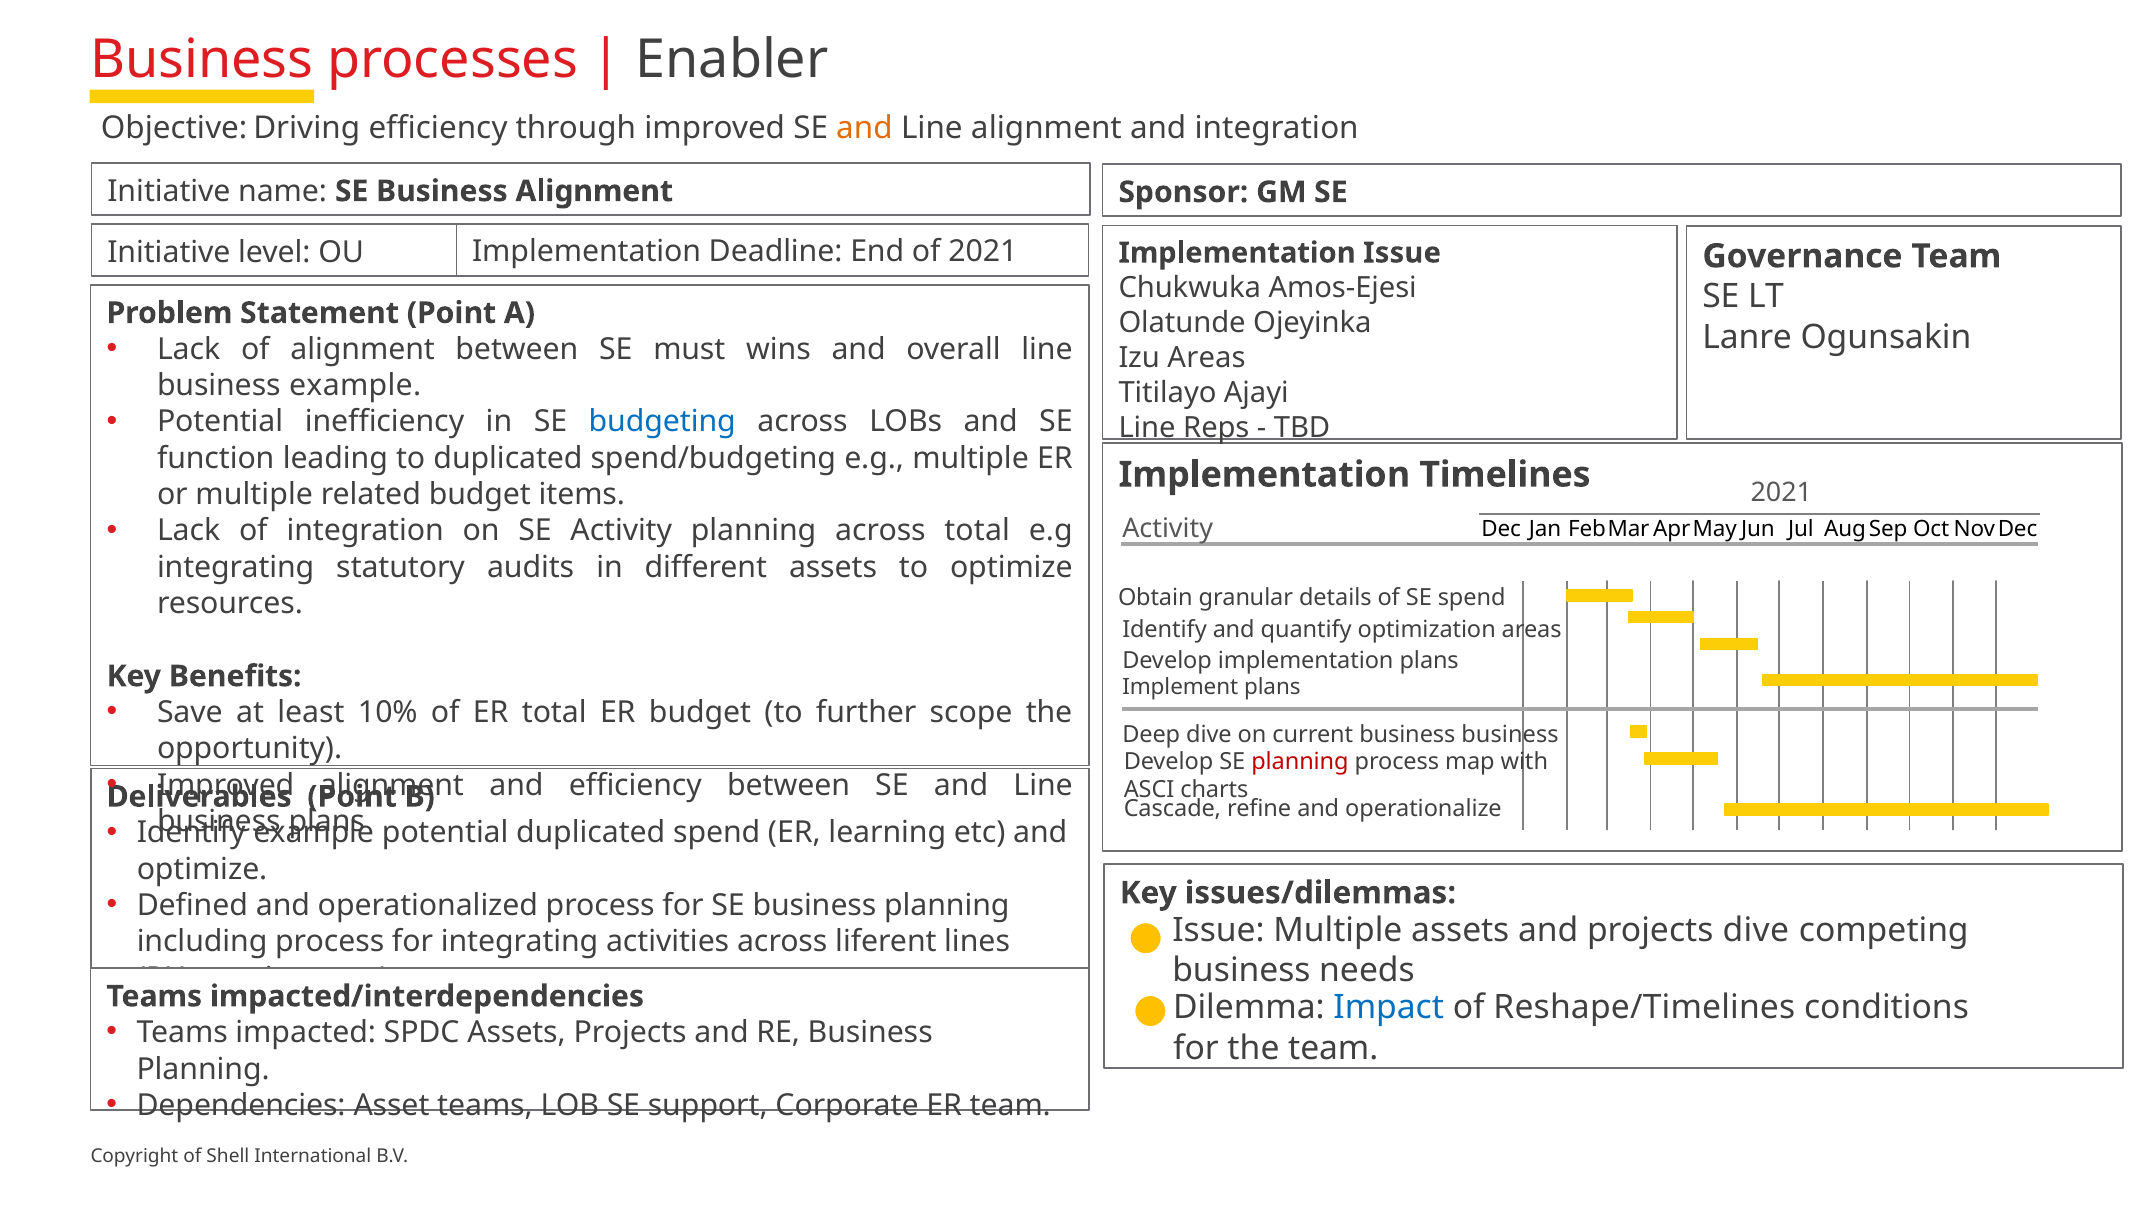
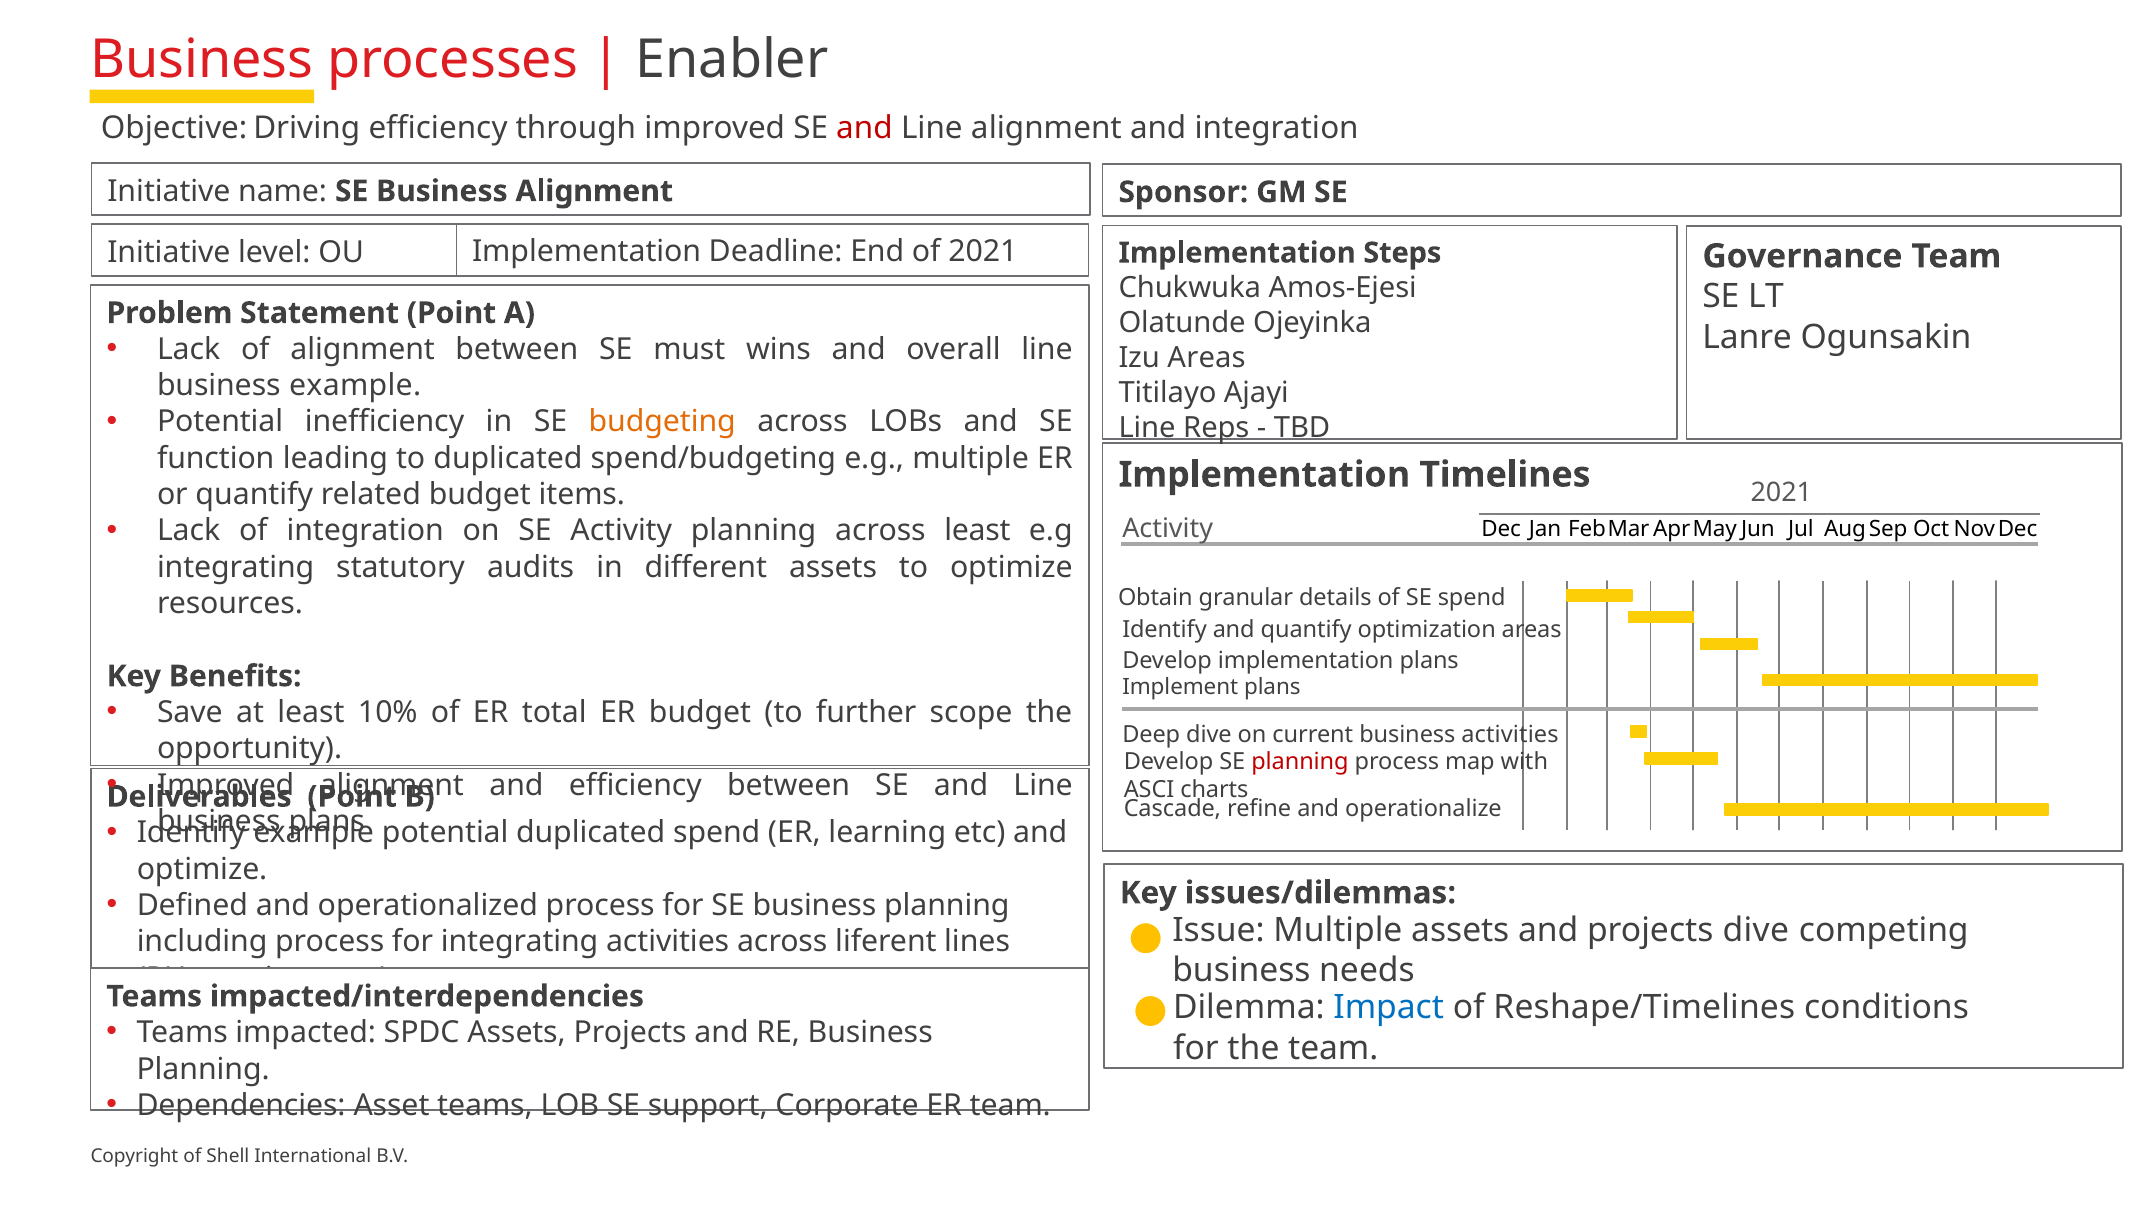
and at (864, 128) colour: orange -> red
Implementation Issue: Issue -> Steps
budgeting colour: blue -> orange
or multiple: multiple -> quantify
across total: total -> least
business business: business -> activities
